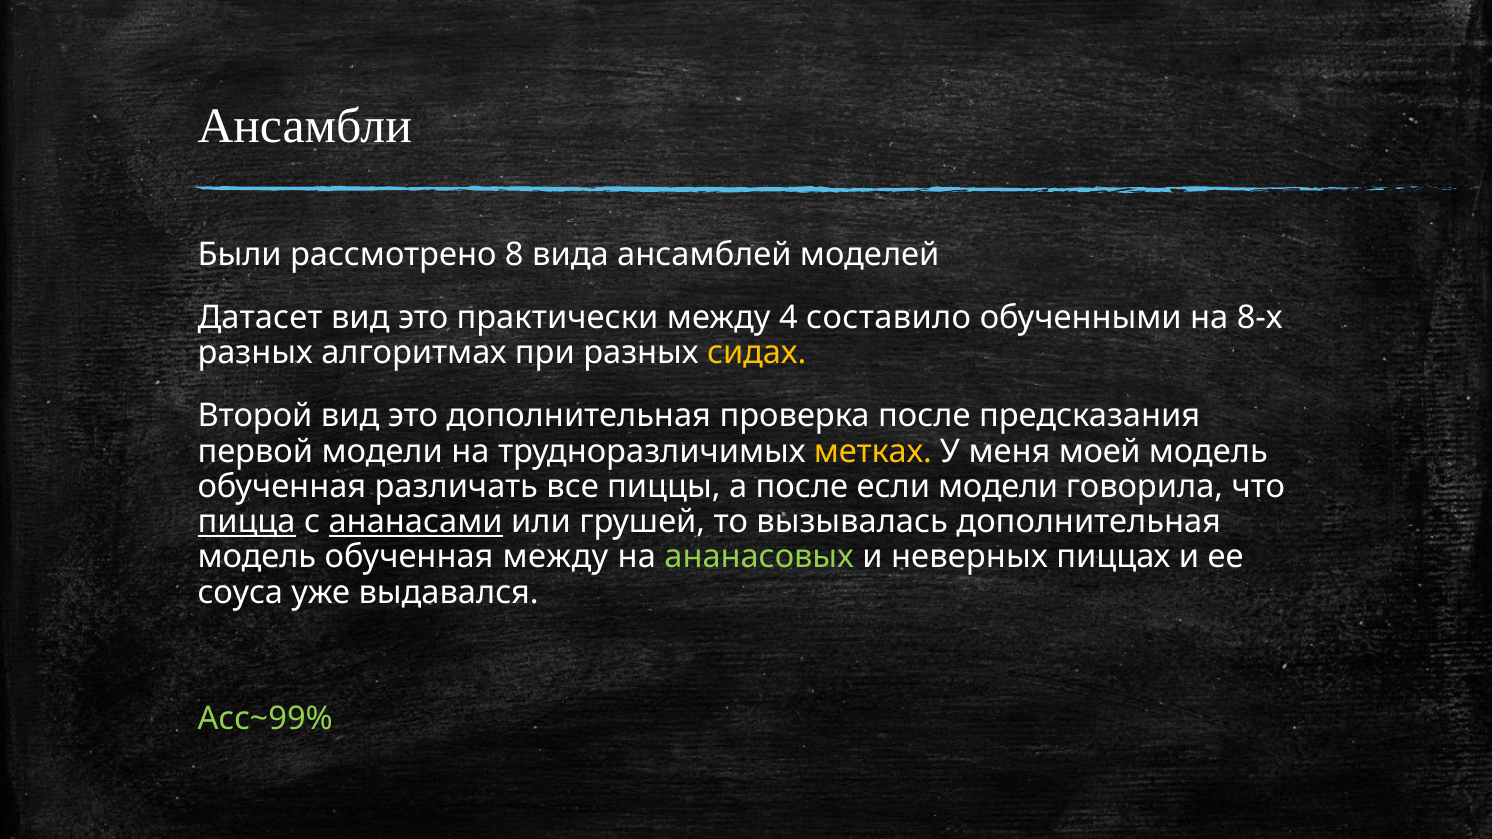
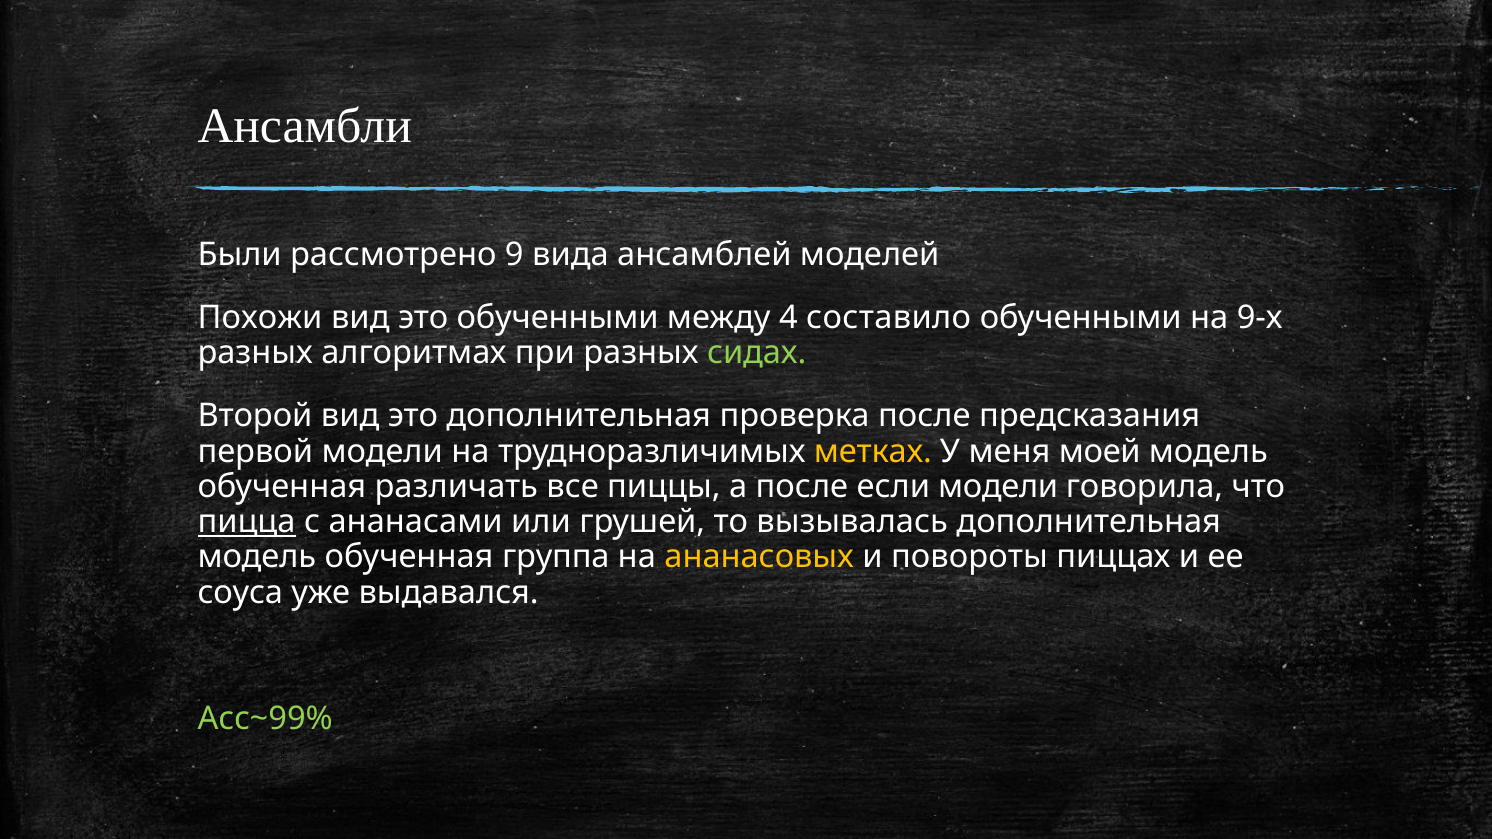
8: 8 -> 9
Датасет: Датасет -> Похожи
это практически: практически -> обученными
8-х: 8-х -> 9-х
сидах colour: yellow -> light green
ананасами underline: present -> none
обученная между: между -> группа
ананасовых colour: light green -> yellow
неверных: неверных -> повороты
